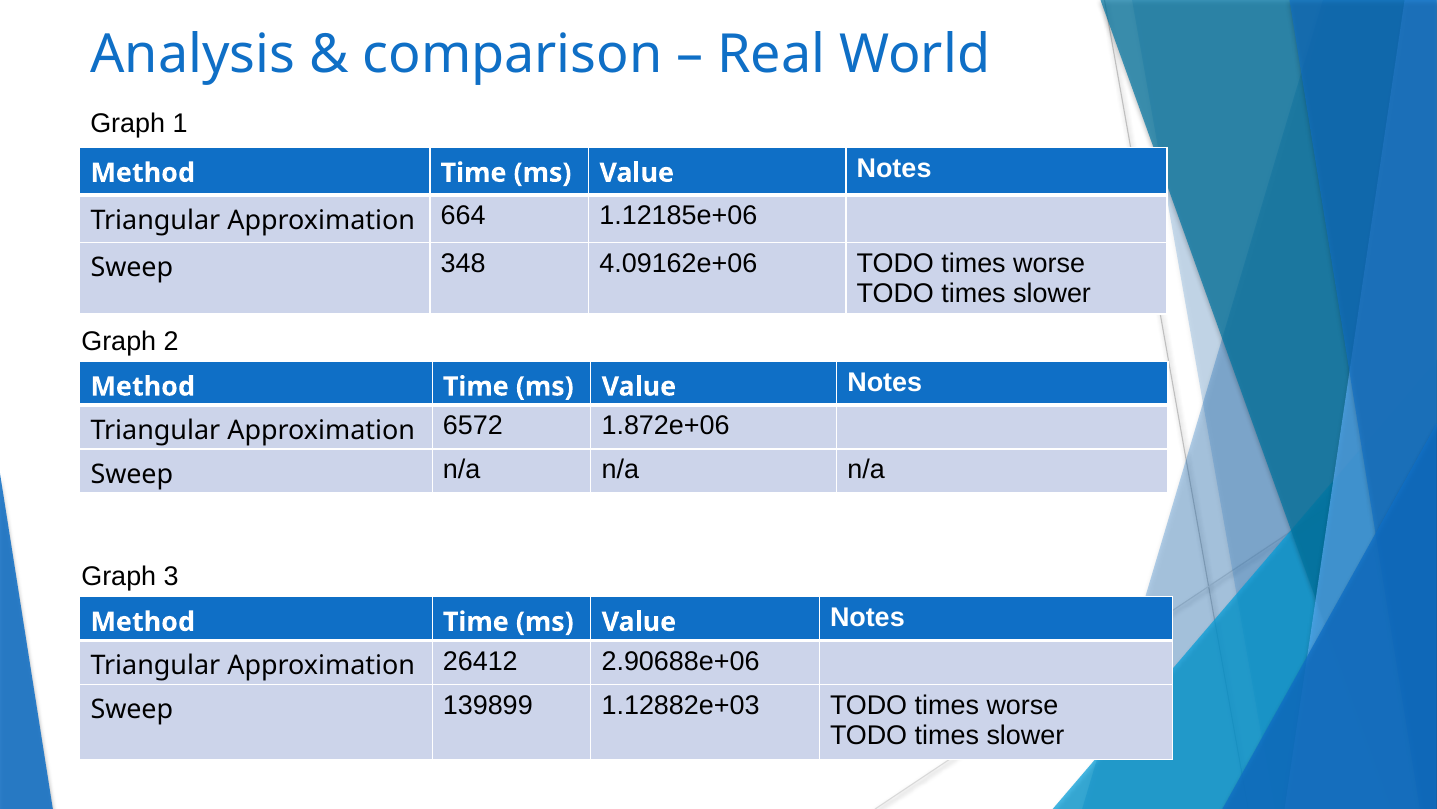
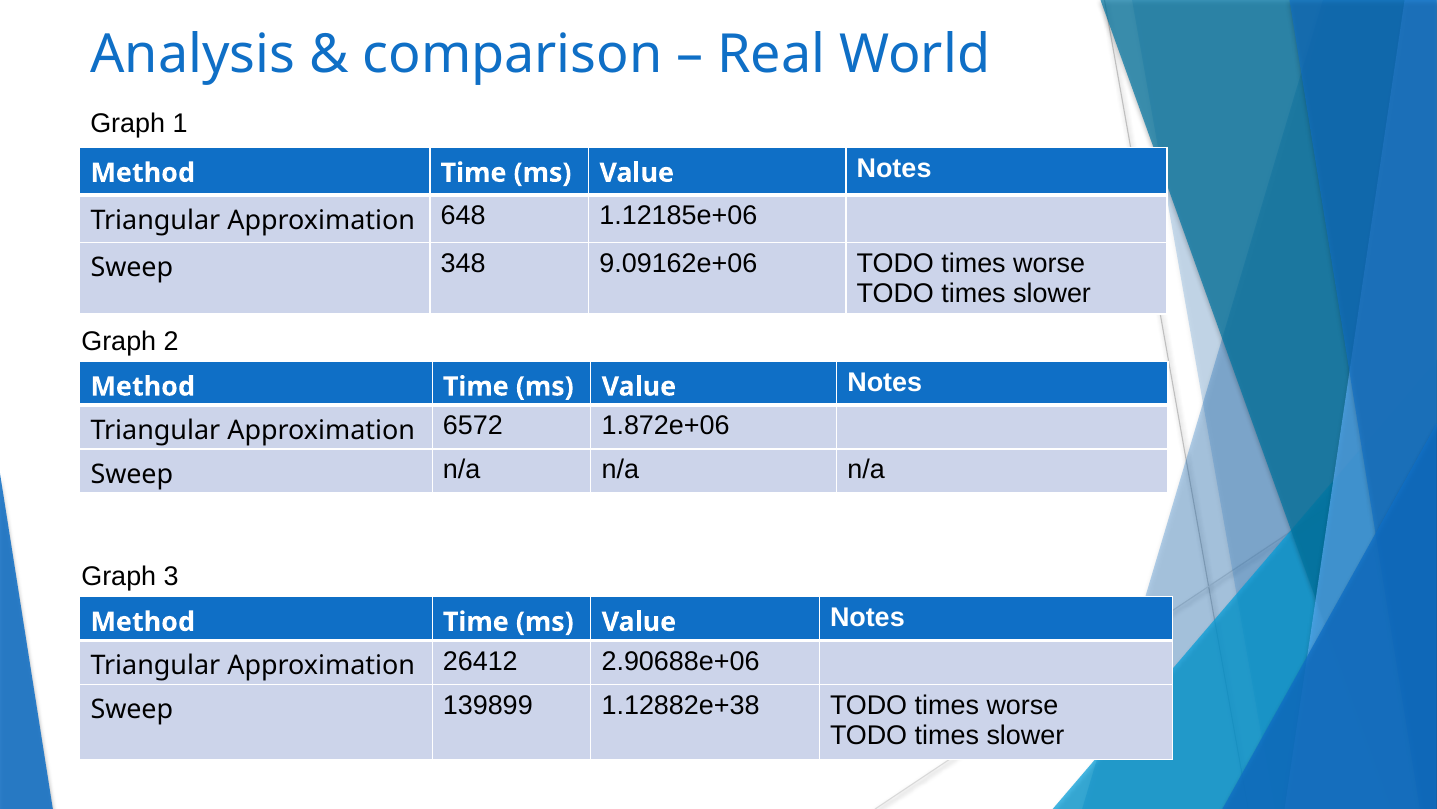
664: 664 -> 648
4.09162e+06: 4.09162e+06 -> 9.09162e+06
1.12882e+03: 1.12882e+03 -> 1.12882e+38
